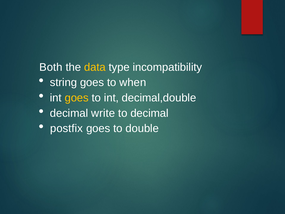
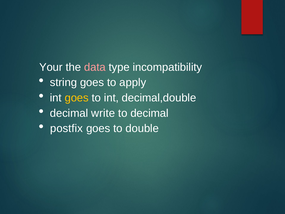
Both: Both -> Your
data colour: yellow -> pink
when: when -> apply
